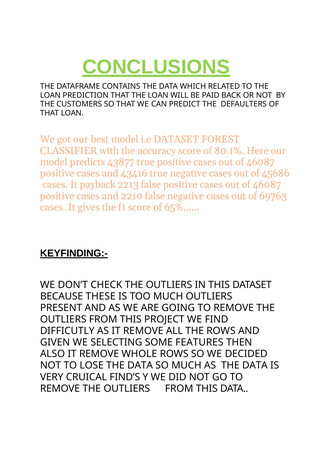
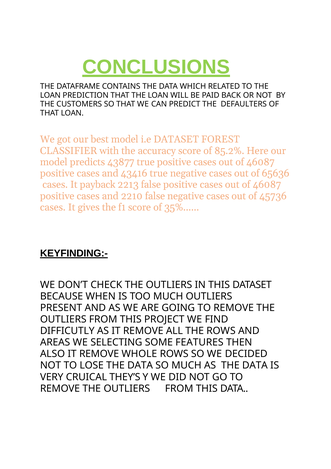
80.1%: 80.1% -> 85.2%
45686: 45686 -> 65636
69763: 69763 -> 45736
65%: 65% -> 35%
THESE: THESE -> WHEN
GIVEN: GIVEN -> AREAS
FIND’S: FIND’S -> THEY’S
